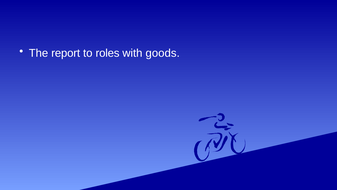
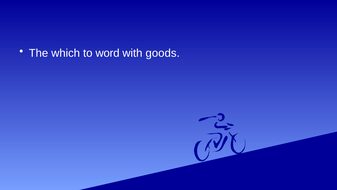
report: report -> which
roles: roles -> word
